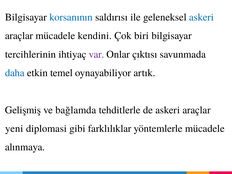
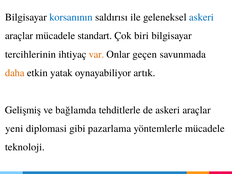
kendini: kendini -> standart
var colour: purple -> orange
çıktısı: çıktısı -> geçen
daha colour: blue -> orange
temel: temel -> yatak
farklılıklar: farklılıklar -> pazarlama
alınmaya: alınmaya -> teknoloji
